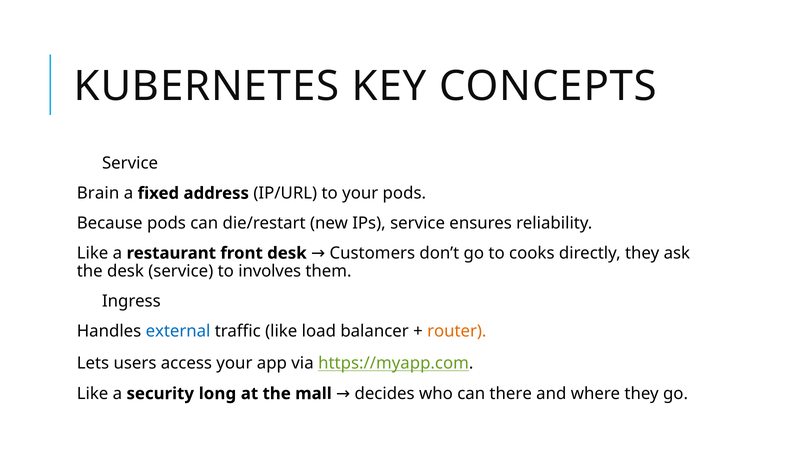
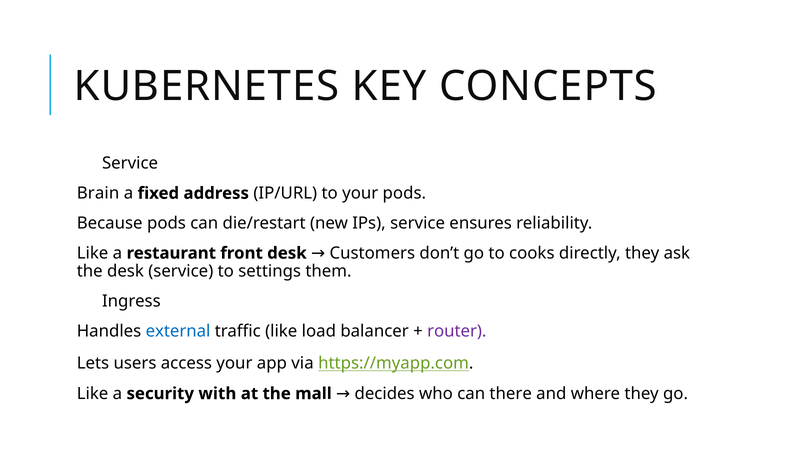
involves: involves -> settings
router colour: orange -> purple
long: long -> with
